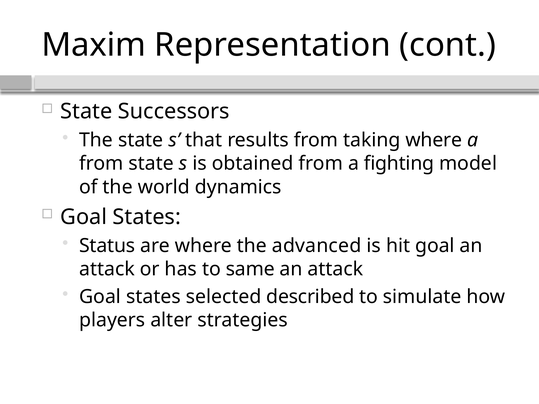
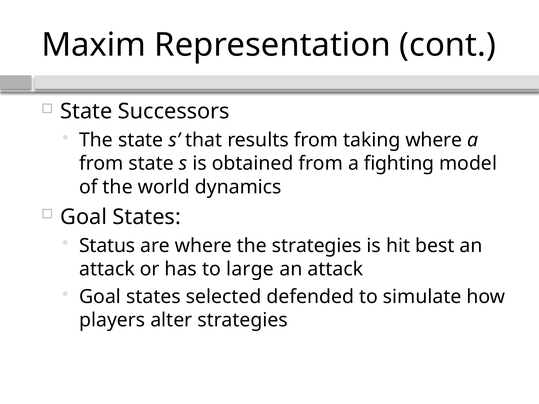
the advanced: advanced -> strategies
hit goal: goal -> best
same: same -> large
described: described -> defended
